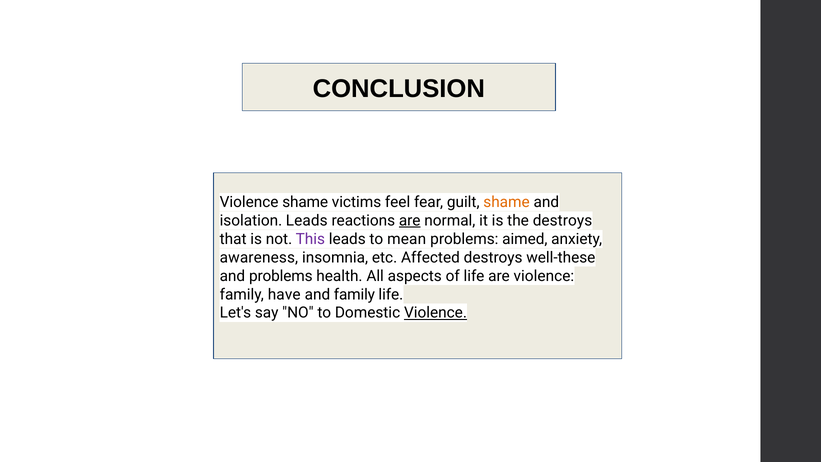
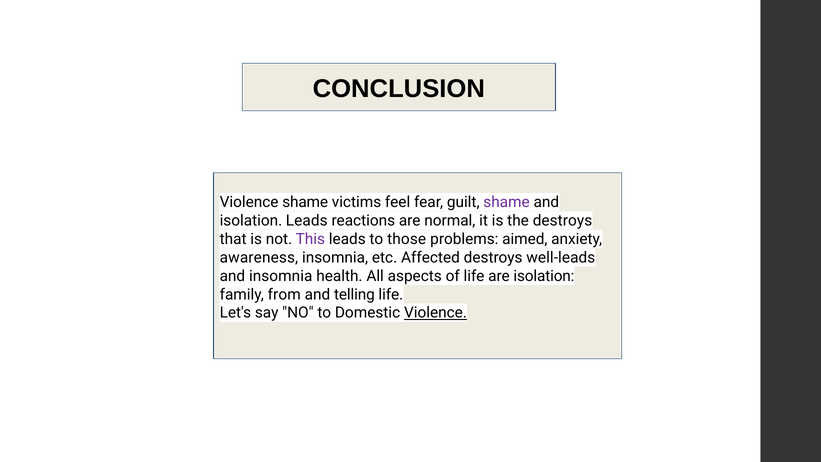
shame at (507, 202) colour: orange -> purple
are at (410, 220) underline: present -> none
mean: mean -> those
well-these: well-these -> well-leads
and problems: problems -> insomnia
are violence: violence -> isolation
have: have -> from
and family: family -> telling
